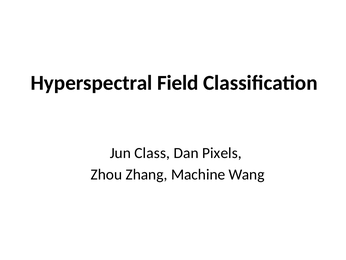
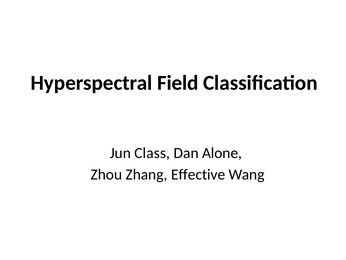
Pixels: Pixels -> Alone
Machine: Machine -> Effective
